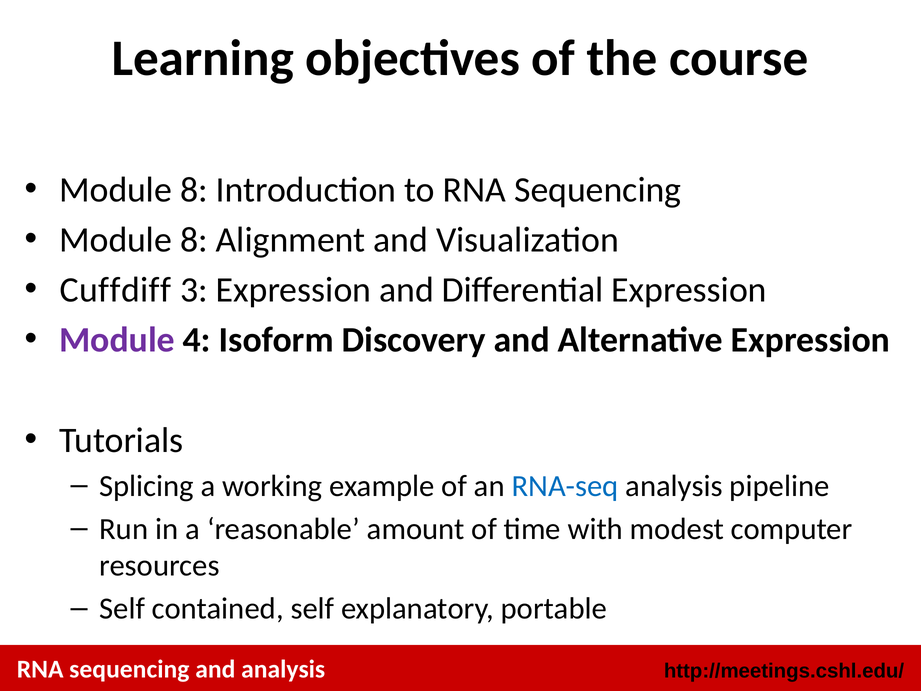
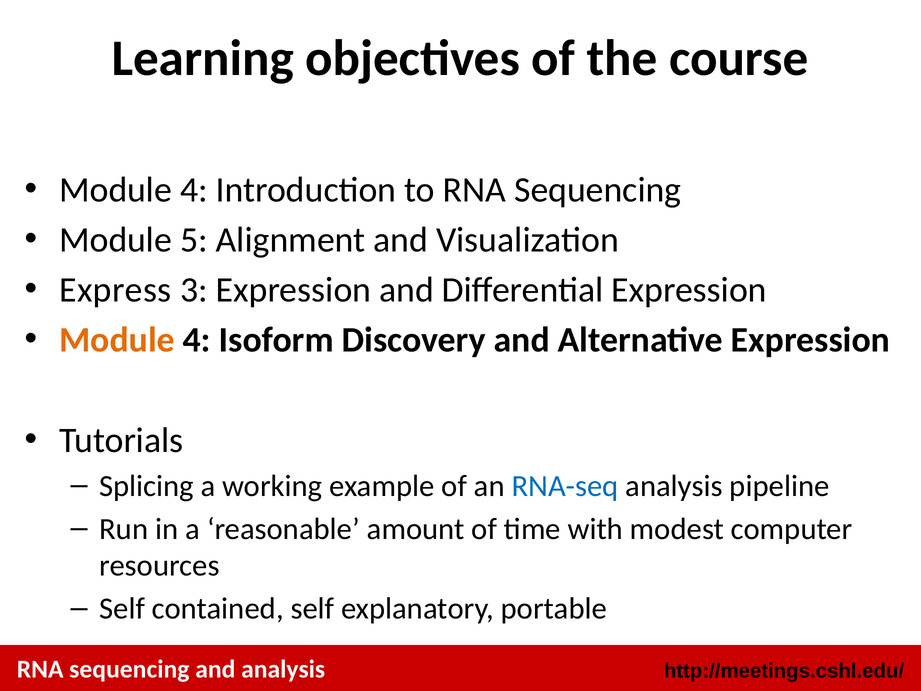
8 at (194, 190): 8 -> 4
8 at (194, 240): 8 -> 5
Cuffdiff: Cuffdiff -> Express
Module at (117, 340) colour: purple -> orange
